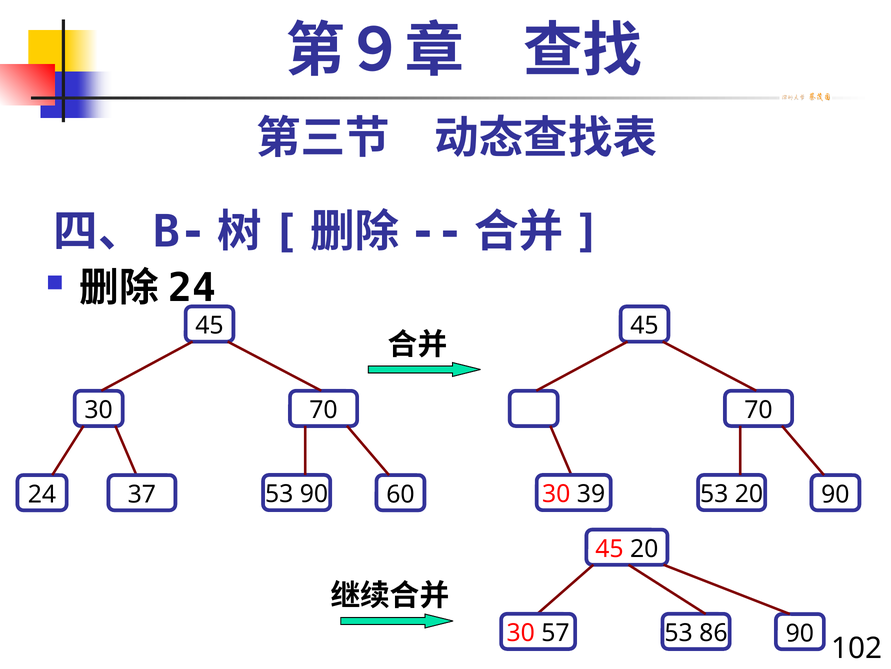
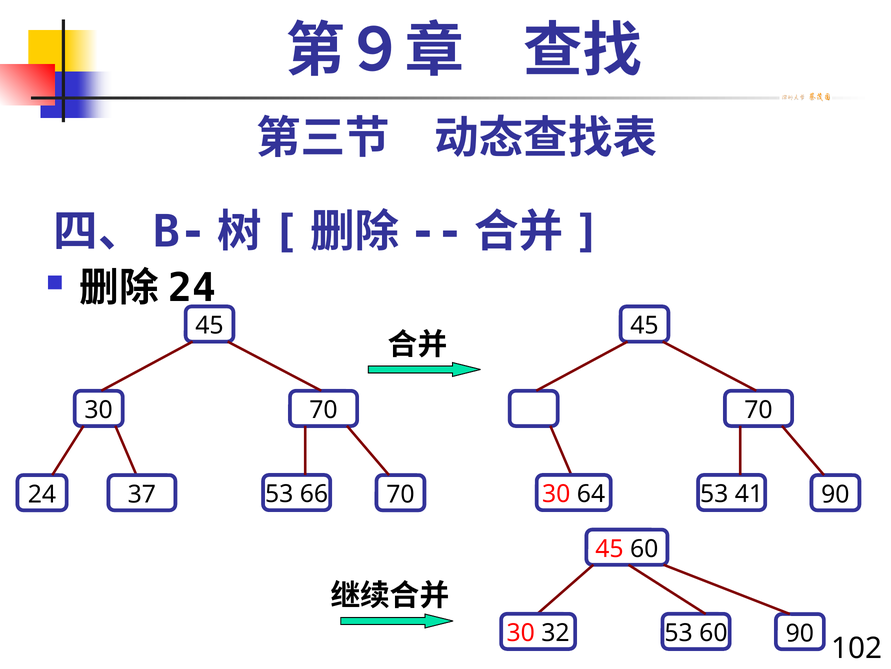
53 90: 90 -> 66
39: 39 -> 64
53 20: 20 -> 41
24 60: 60 -> 70
45 20: 20 -> 60
57: 57 -> 32
53 86: 86 -> 60
